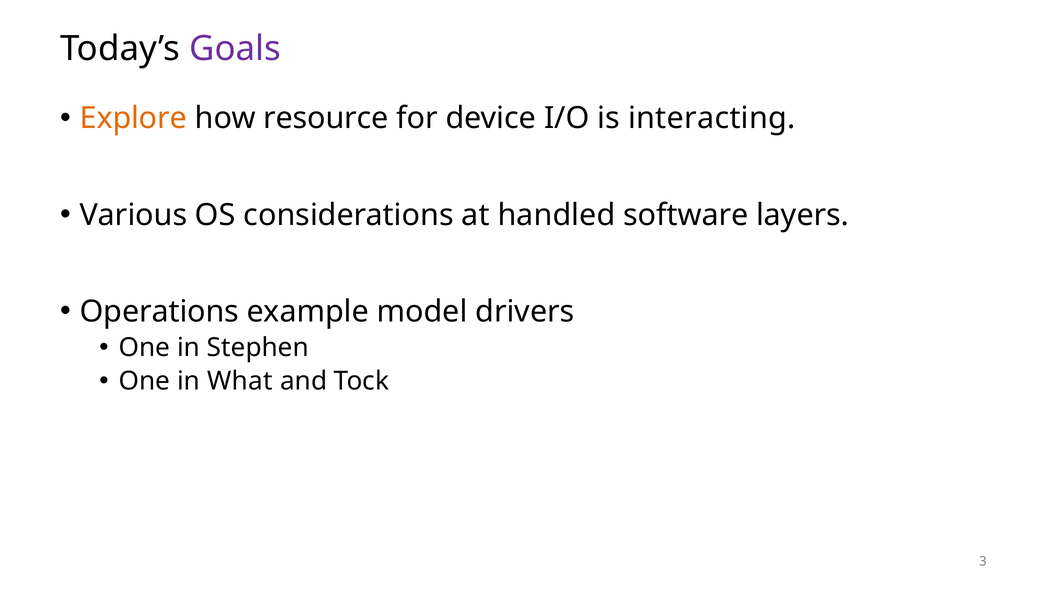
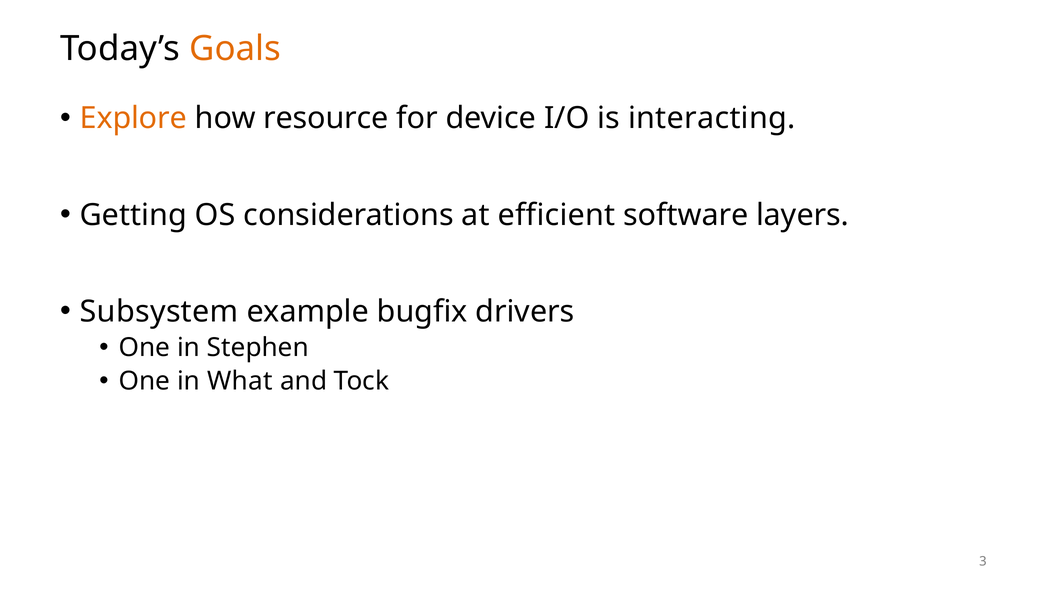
Goals colour: purple -> orange
Various: Various -> Getting
handled: handled -> efficient
Operations: Operations -> Subsystem
model: model -> bugfix
